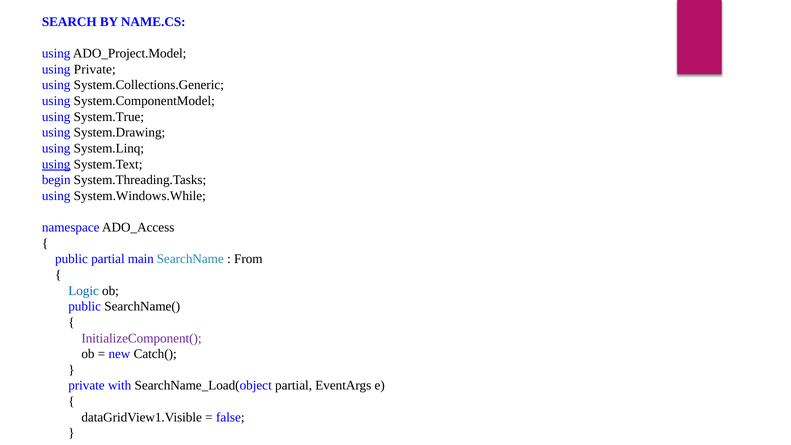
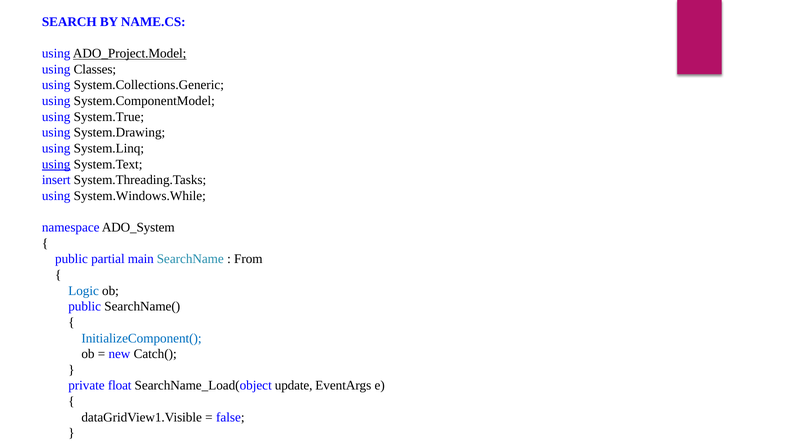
ADO_Project.Model underline: none -> present
using Private: Private -> Classes
begin: begin -> insert
ADO_Access: ADO_Access -> ADO_System
InitializeComponent( colour: purple -> blue
with: with -> float
SearchName_Load(object partial: partial -> update
